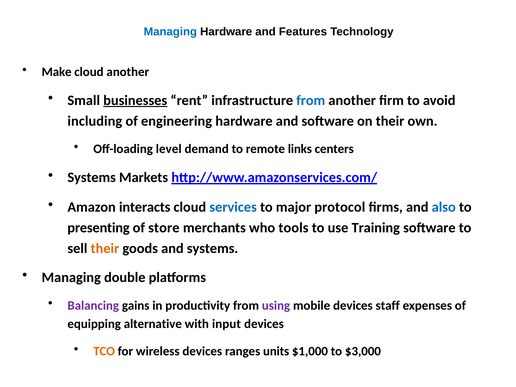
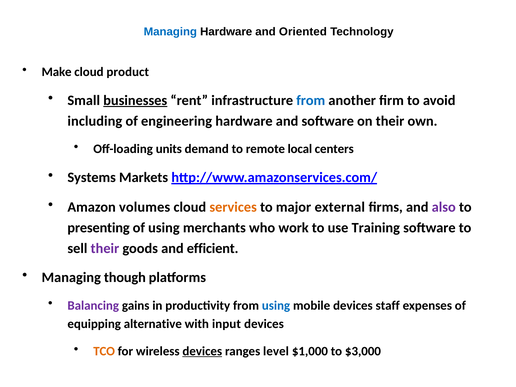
Features: Features -> Oriented
cloud another: another -> product
level: level -> units
links: links -> local
interacts: interacts -> volumes
services colour: blue -> orange
protocol: protocol -> external
also colour: blue -> purple
of store: store -> using
tools: tools -> work
their at (105, 248) colour: orange -> purple
and systems: systems -> efficient
double: double -> though
using at (276, 305) colour: purple -> blue
devices at (202, 351) underline: none -> present
units: units -> level
